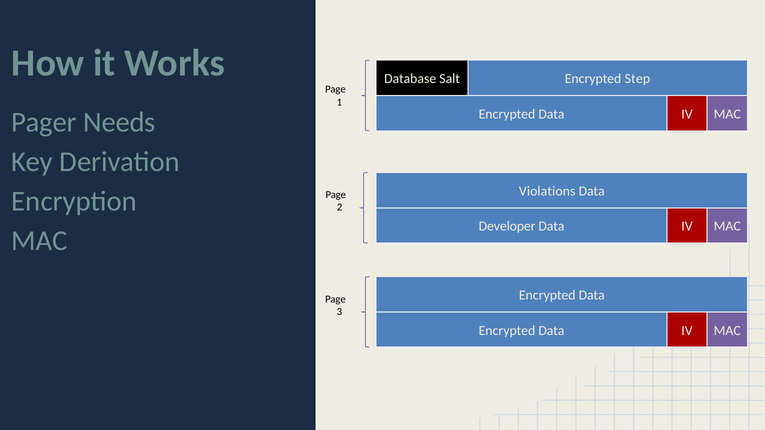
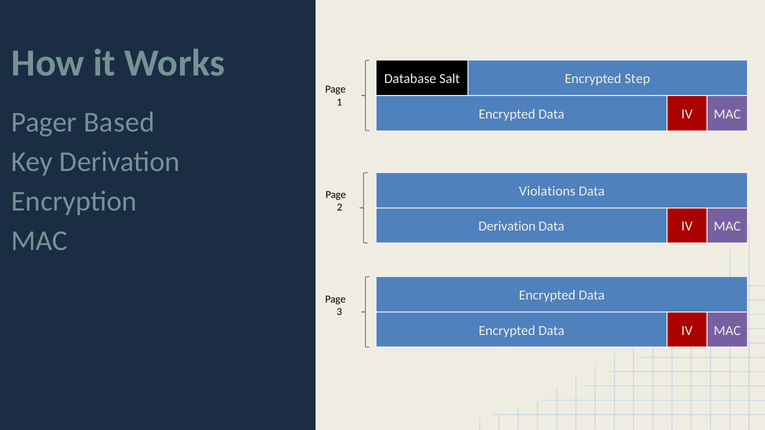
Needs: Needs -> Based
Developer at (507, 227): Developer -> Derivation
